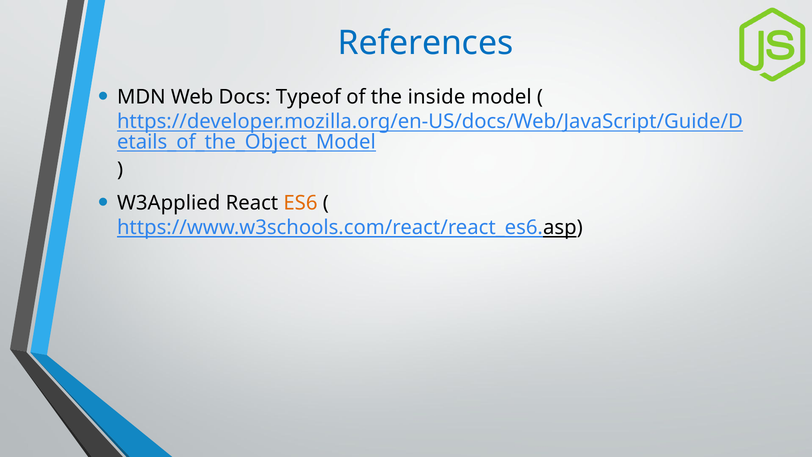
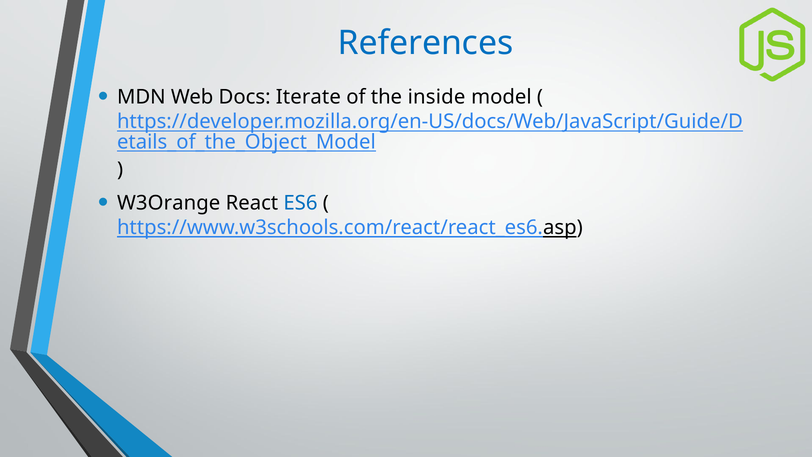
Typeof: Typeof -> Iterate
W3Applied: W3Applied -> W3Orange
ES6 colour: orange -> blue
